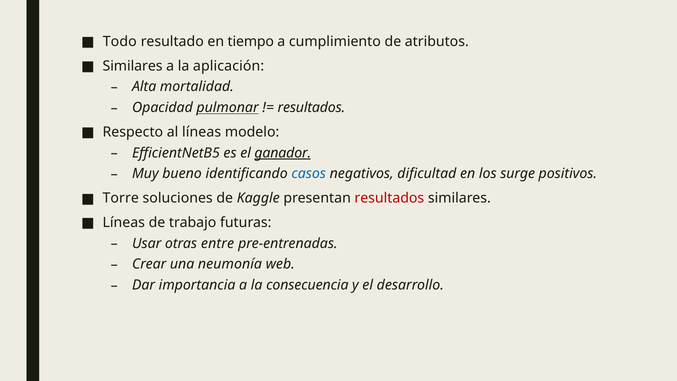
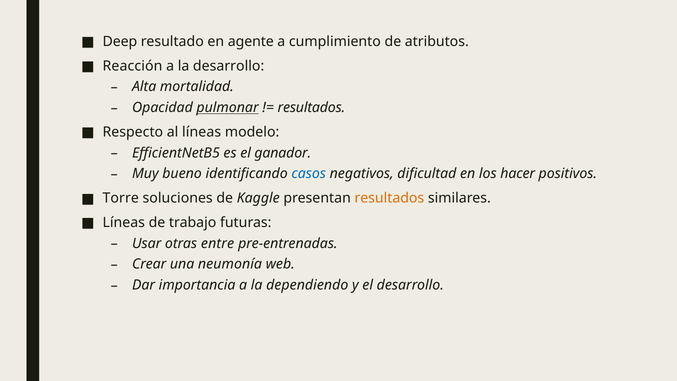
Todo: Todo -> Deep
tiempo: tiempo -> agente
Similares at (133, 66): Similares -> Reacción
la aplicación: aplicación -> desarrollo
ganador underline: present -> none
surge: surge -> hacer
resultados at (389, 198) colour: red -> orange
consecuencia: consecuencia -> dependiendo
